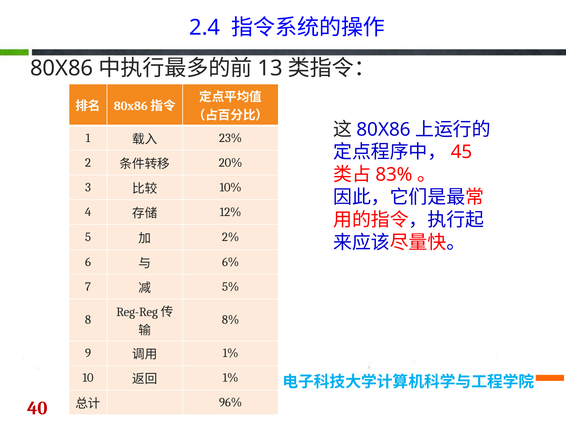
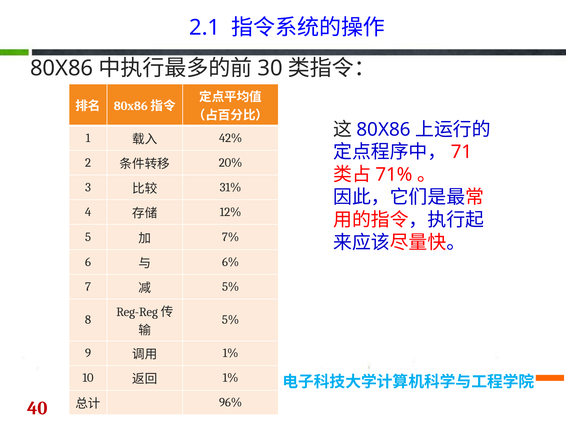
2.4: 2.4 -> 2.1
13: 13 -> 30
23%: 23% -> 42%
45: 45 -> 71
83%: 83% -> 71%
10%: 10% -> 31%
2%: 2% -> 7%
8% at (231, 320): 8% -> 5%
